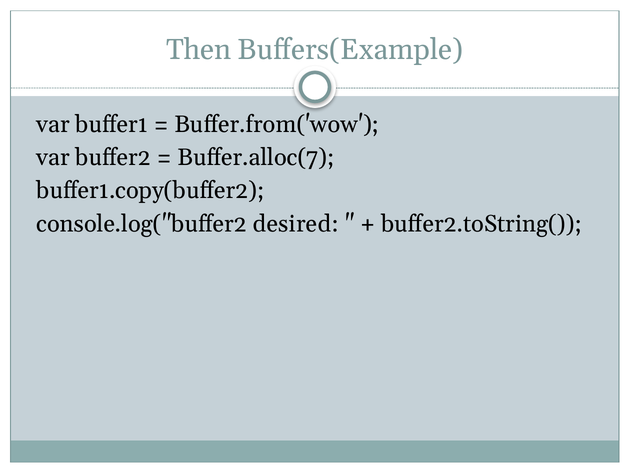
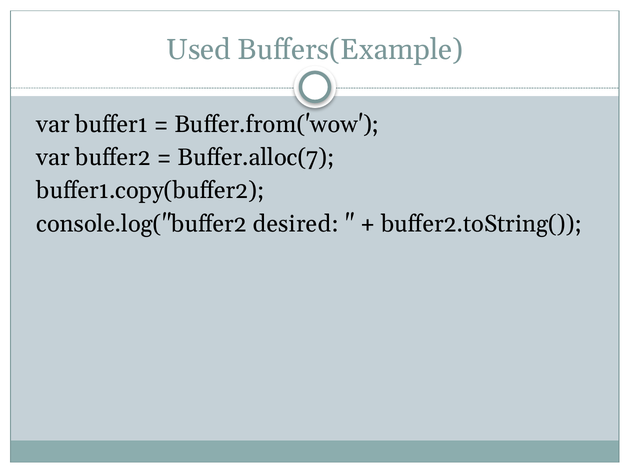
Then: Then -> Used
